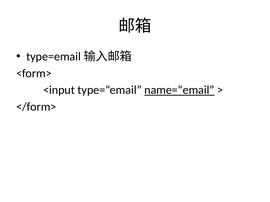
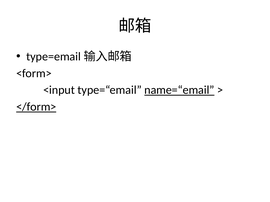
</form> underline: none -> present
